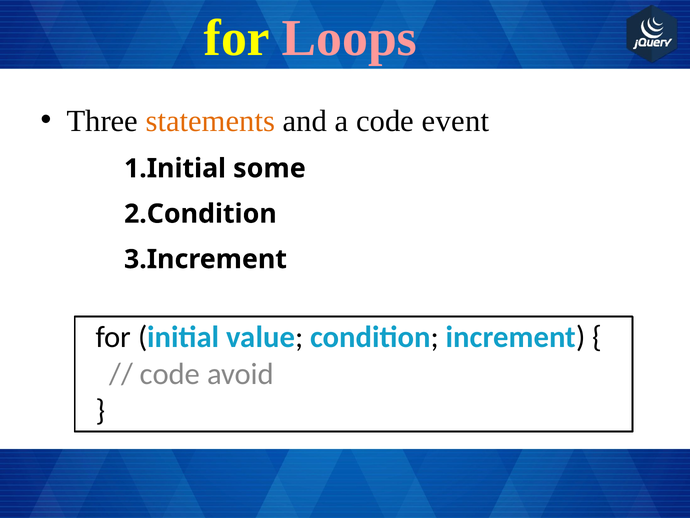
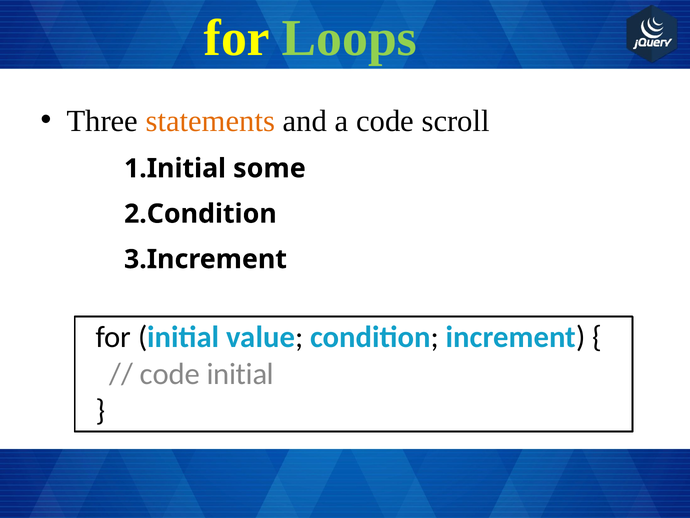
Loops colour: pink -> light green
event: event -> scroll
code avoid: avoid -> initial
